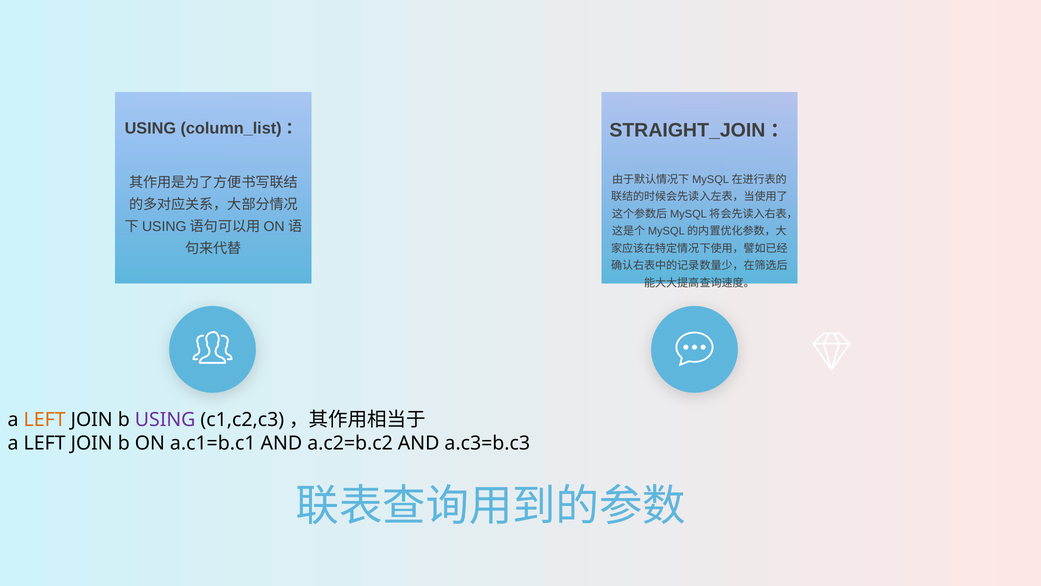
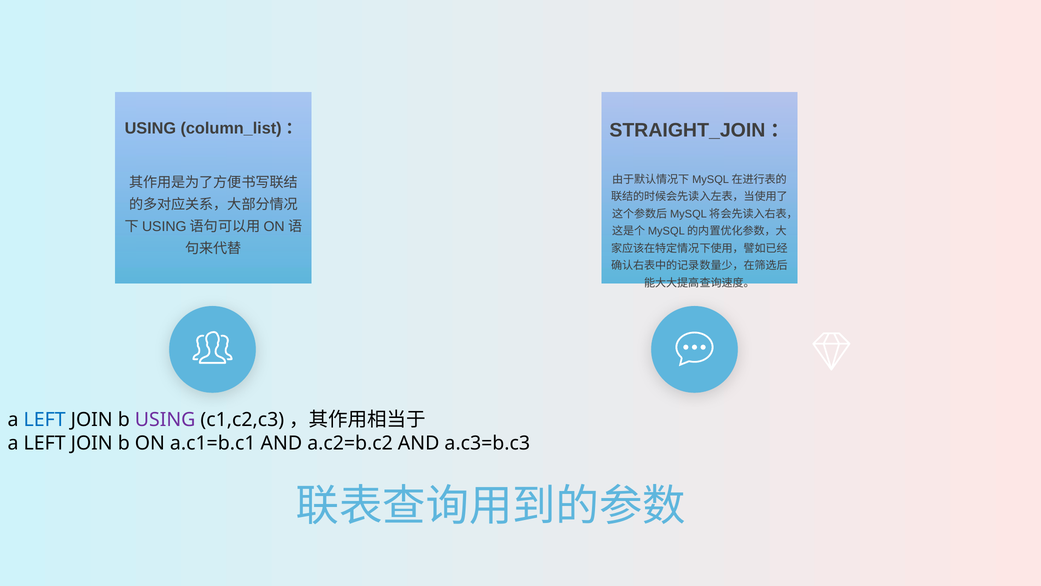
LEFT at (45, 419) colour: orange -> blue
